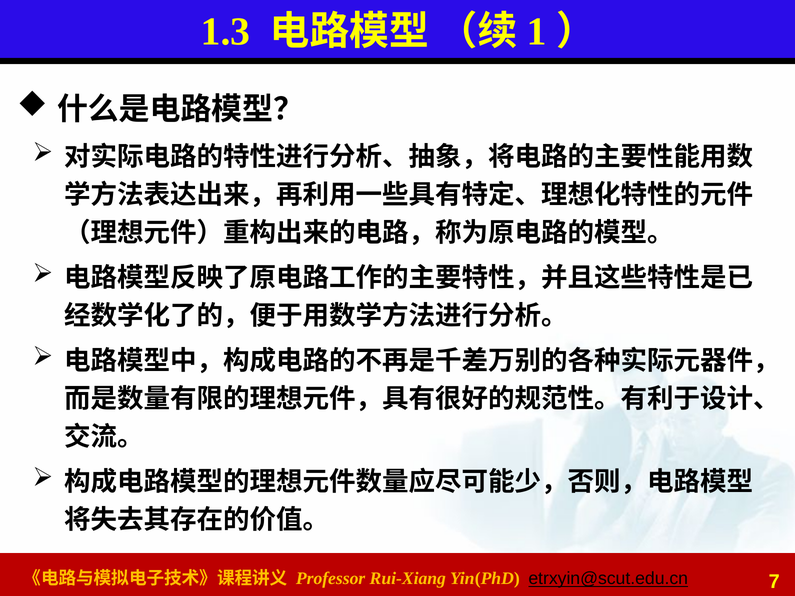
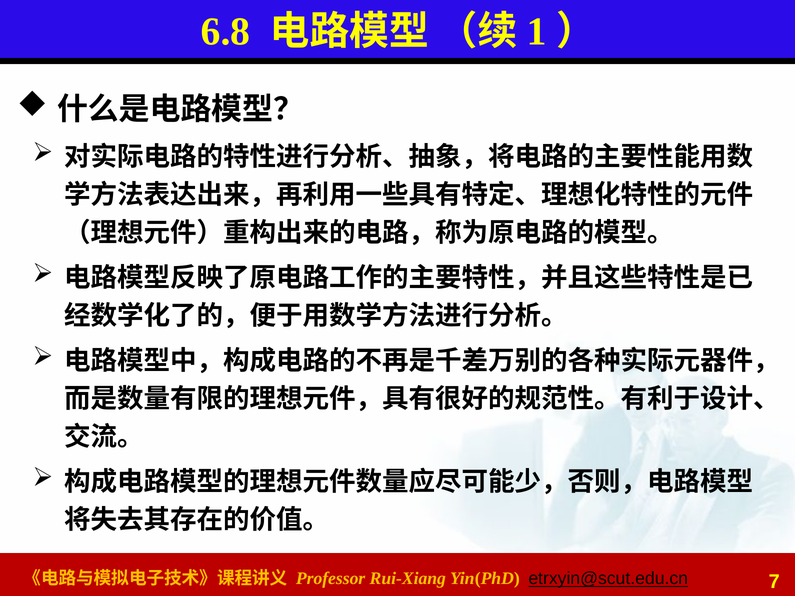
1.3: 1.3 -> 6.8
